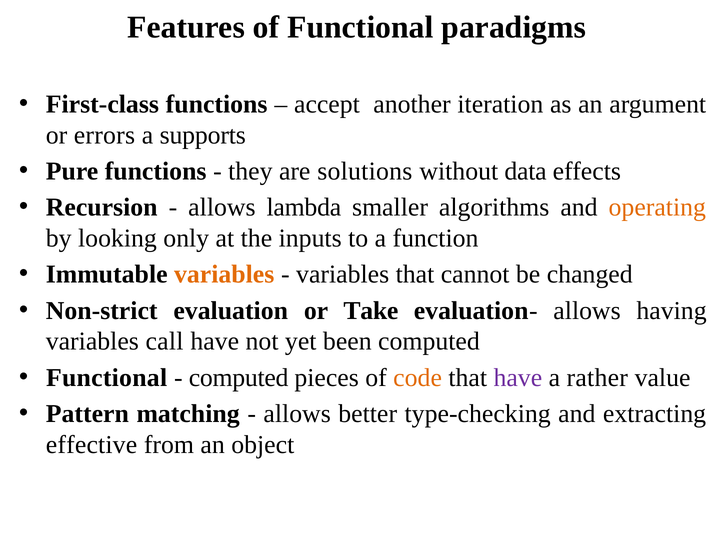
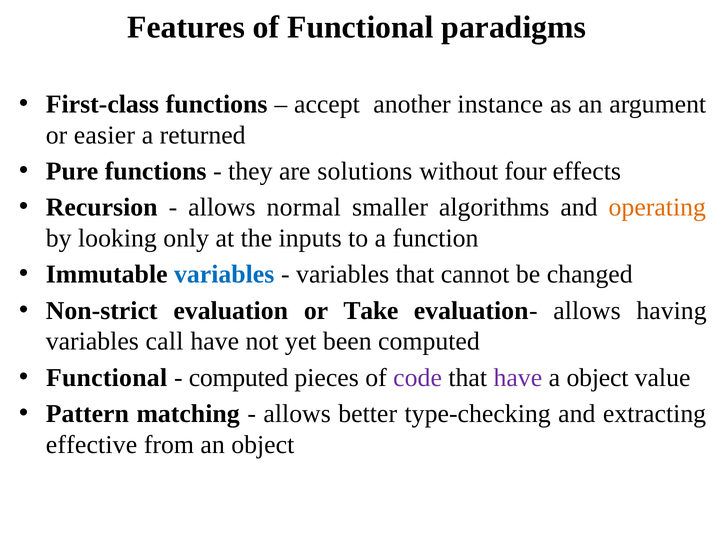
iteration: iteration -> instance
errors: errors -> easier
supports: supports -> returned
data: data -> four
lambda: lambda -> normal
variables at (224, 275) colour: orange -> blue
code colour: orange -> purple
a rather: rather -> object
